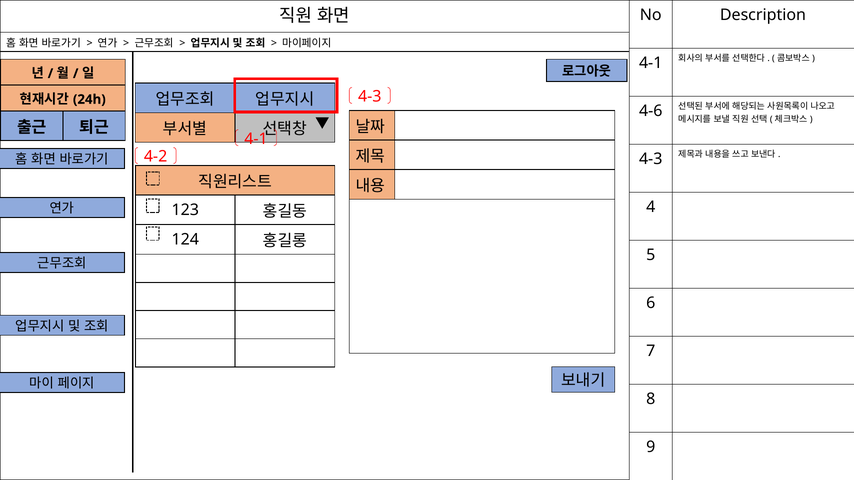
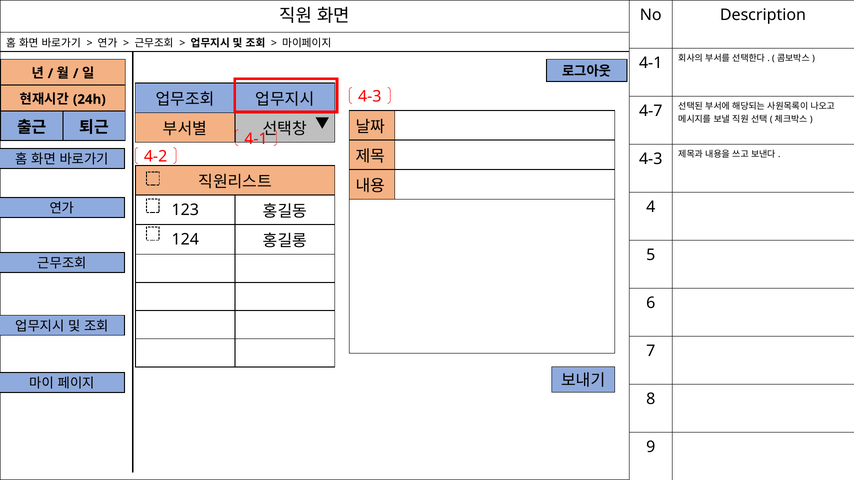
4-6: 4-6 -> 4-7
